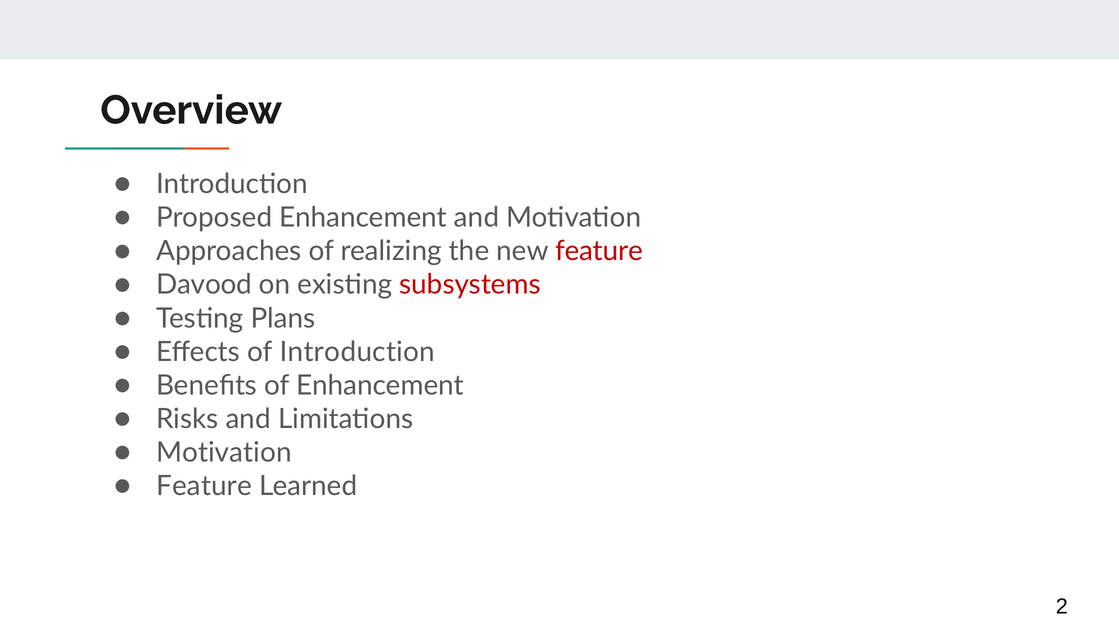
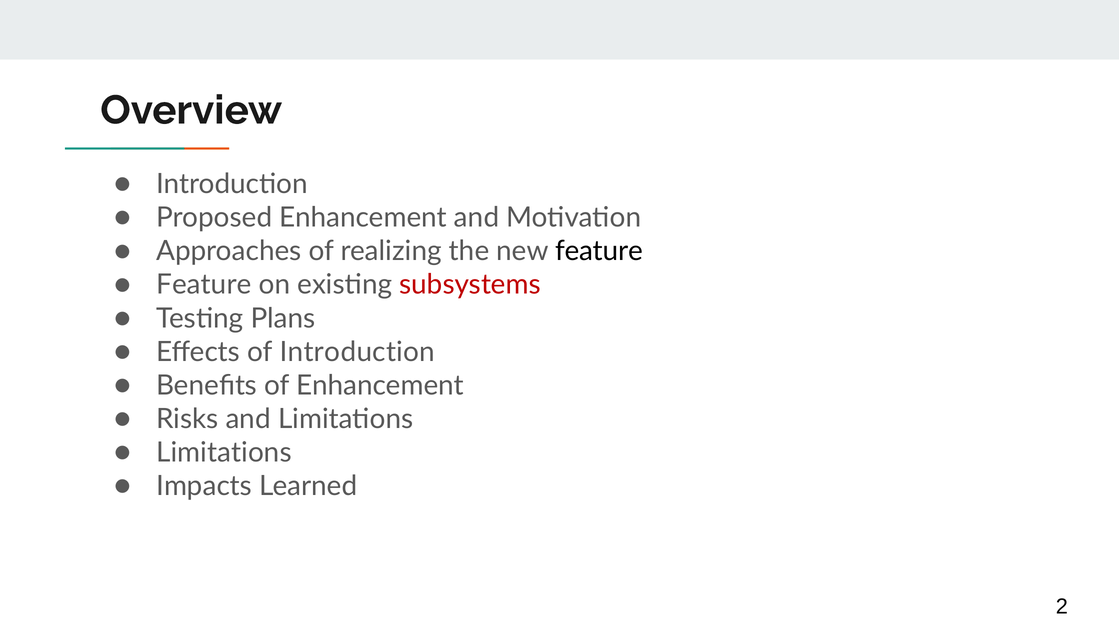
feature at (599, 251) colour: red -> black
Davood at (204, 285): Davood -> Feature
Motivation at (224, 453): Motivation -> Limitations
Feature at (204, 486): Feature -> Impacts
